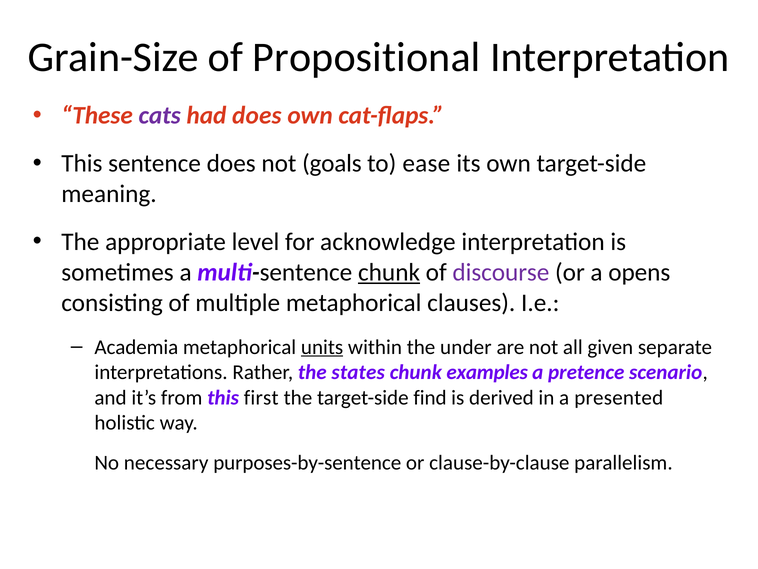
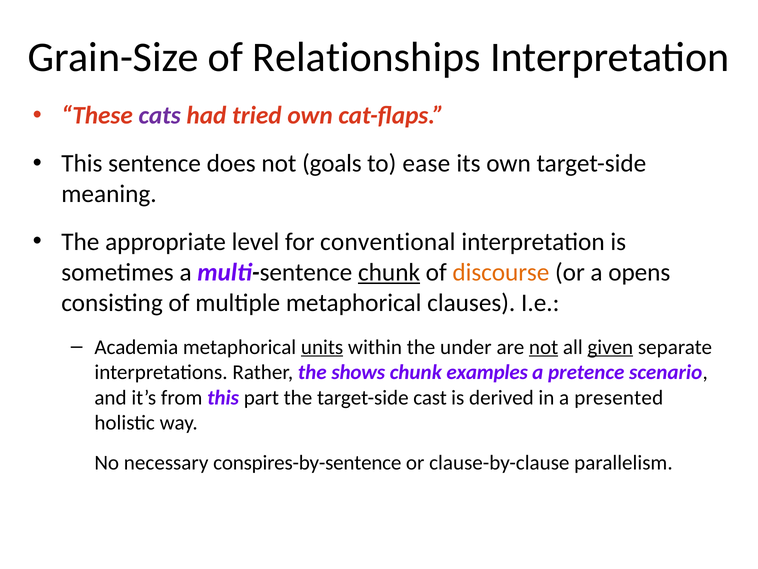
Propositional: Propositional -> Relationships
had does: does -> tried
acknowledge: acknowledge -> conventional
discourse colour: purple -> orange
not at (544, 347) underline: none -> present
given underline: none -> present
states: states -> shows
first: first -> part
find: find -> cast
purposes-by-sentence: purposes-by-sentence -> conspires-by-sentence
